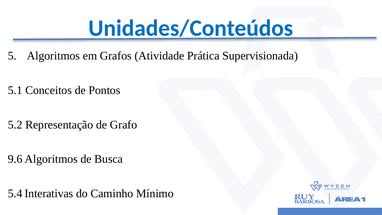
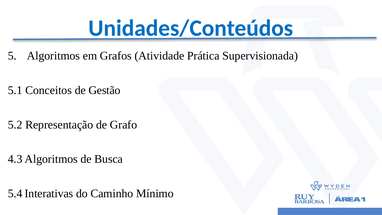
Pontos: Pontos -> Gestão
9.6: 9.6 -> 4.3
